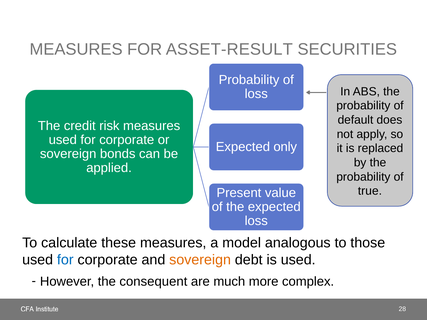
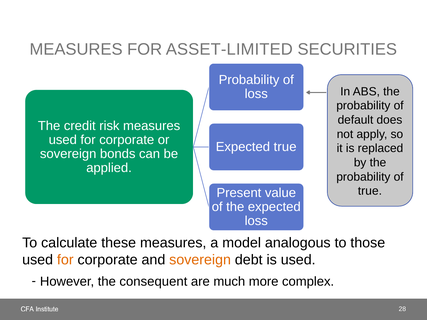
ASSET-RESULT: ASSET-RESULT -> ASSET-LIMITED
only at (285, 147): only -> true
for at (65, 260) colour: blue -> orange
